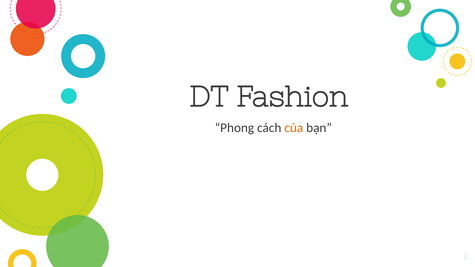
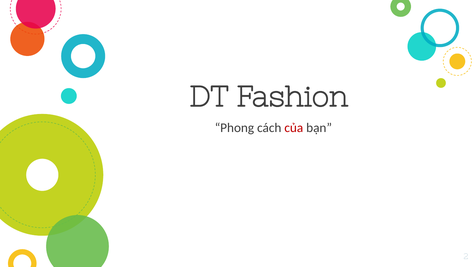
của colour: orange -> red
